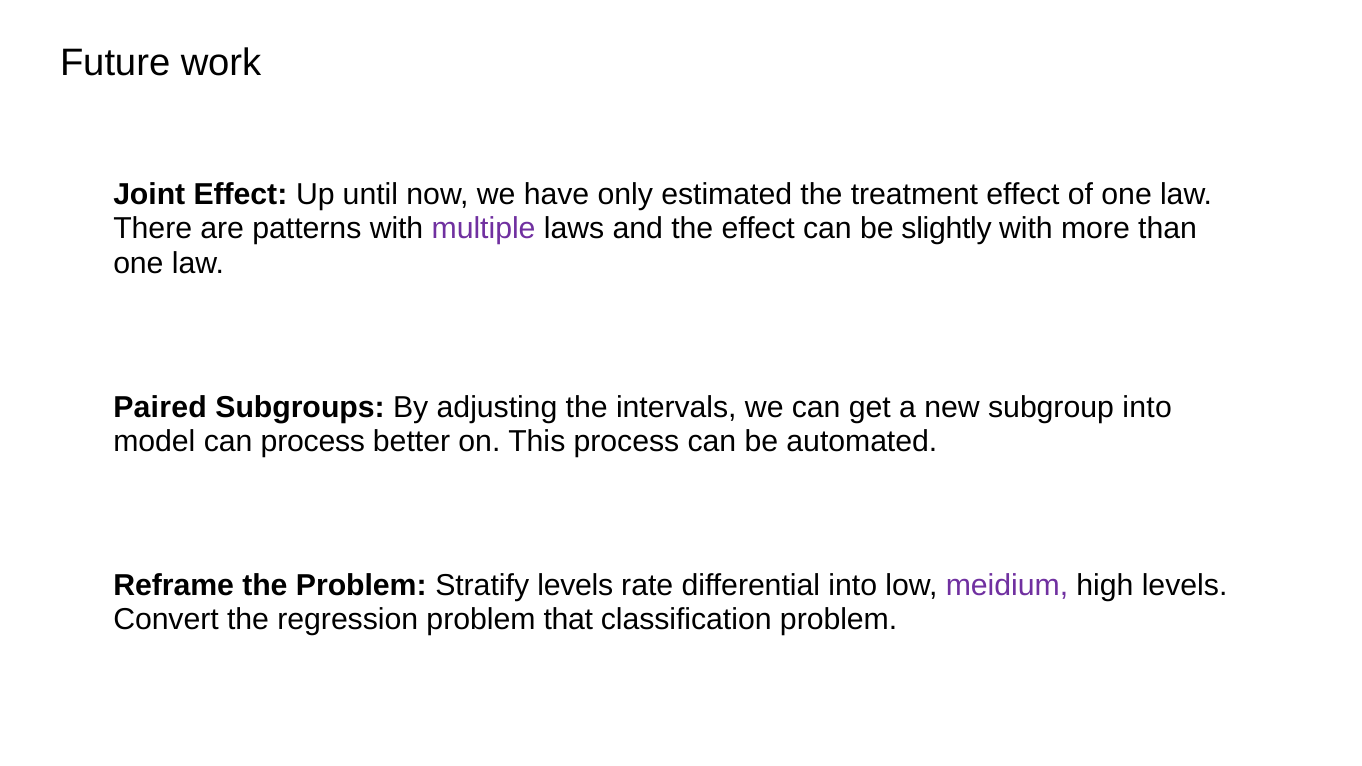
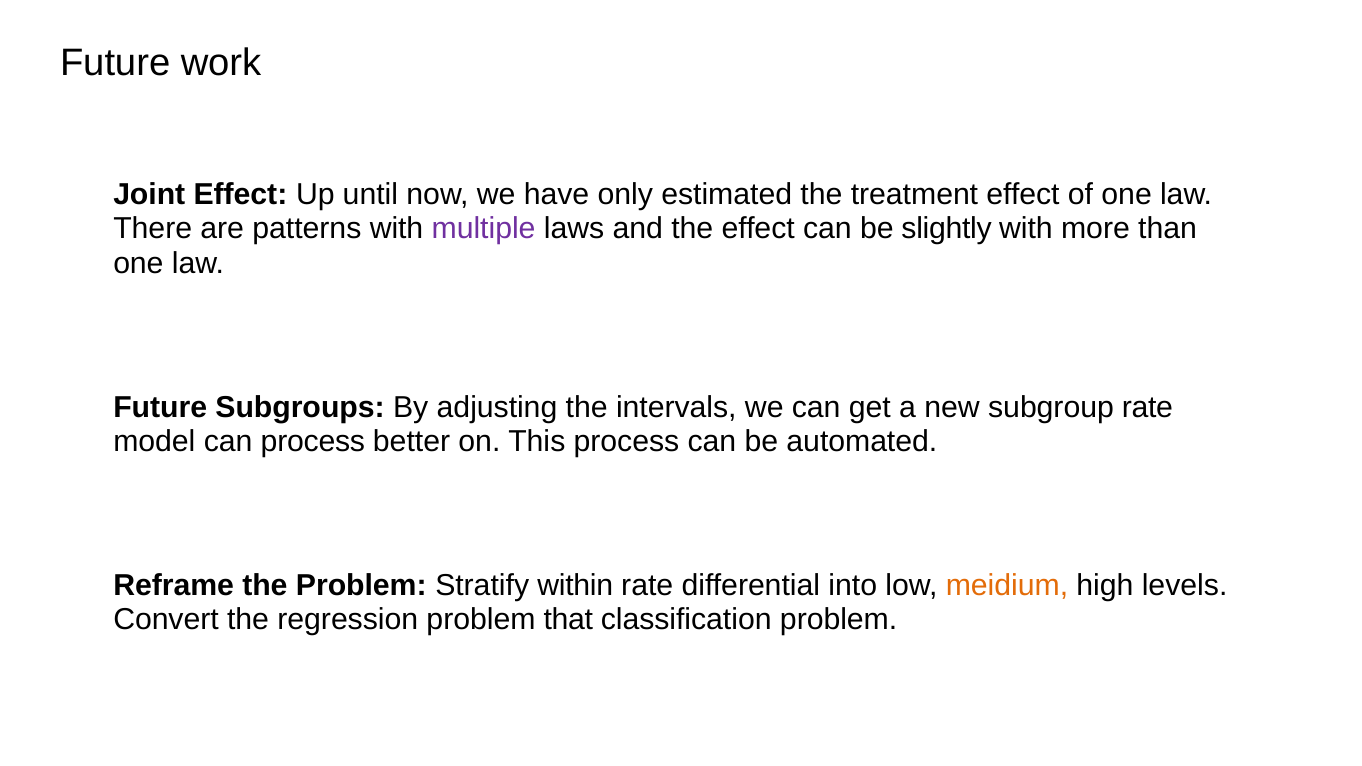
Paired at (160, 407): Paired -> Future
subgroup into: into -> rate
Stratify levels: levels -> within
meidium colour: purple -> orange
